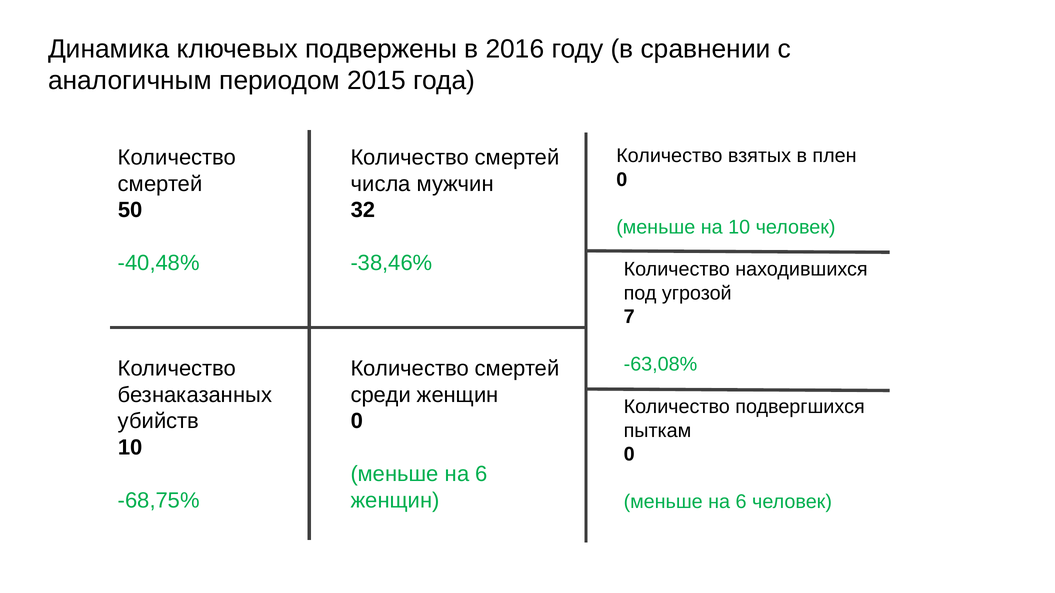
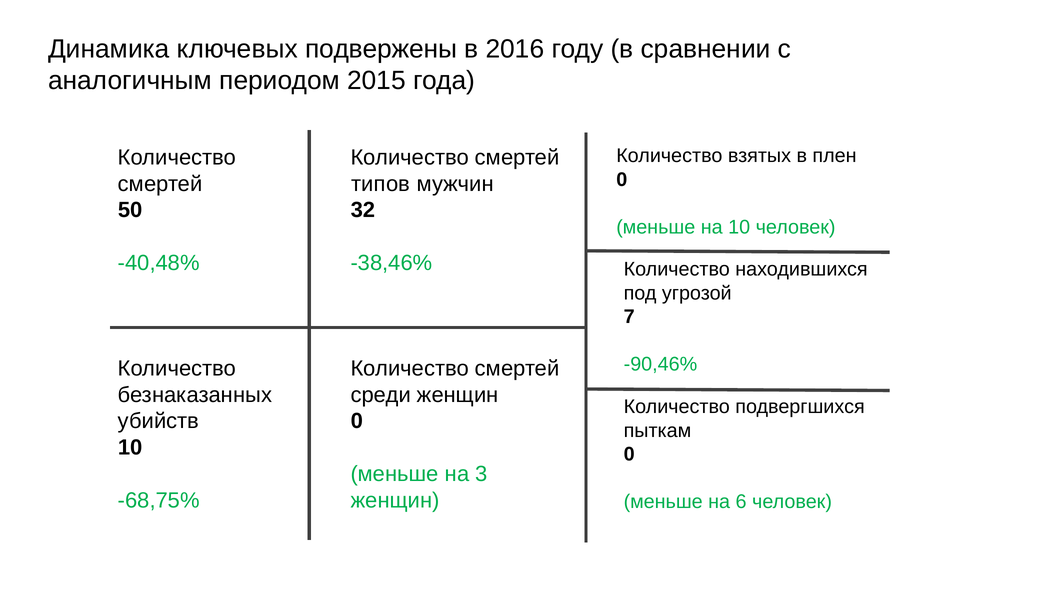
числа: числа -> типов
-63,08%: -63,08% -> -90,46%
6 at (481, 474): 6 -> 3
